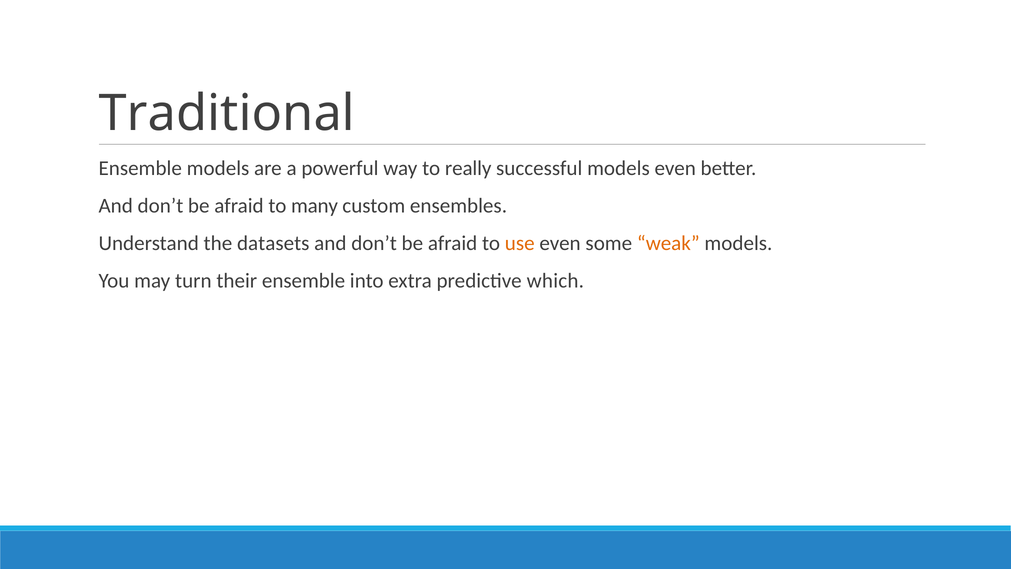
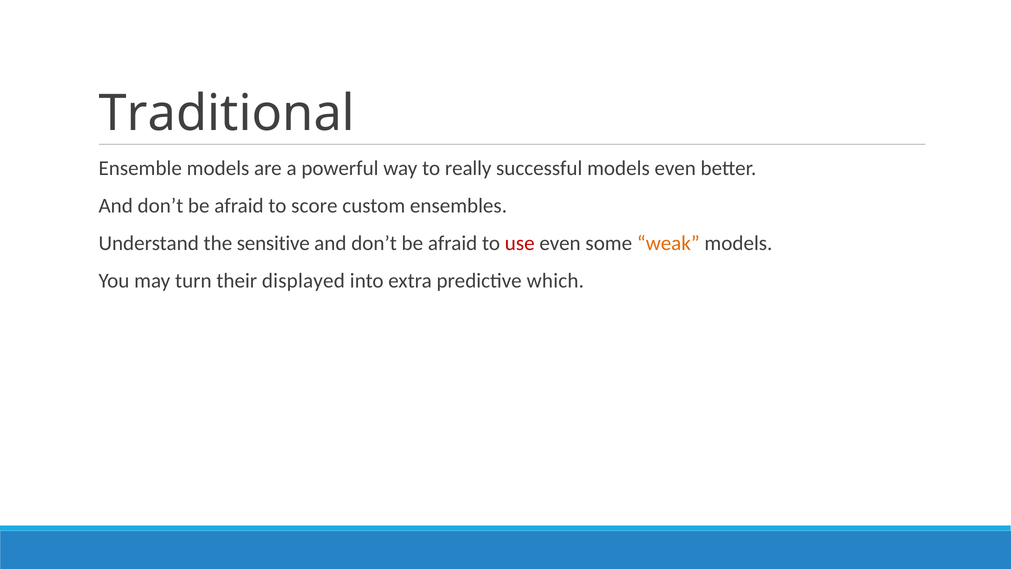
many: many -> score
datasets: datasets -> sensitive
use colour: orange -> red
their ensemble: ensemble -> displayed
